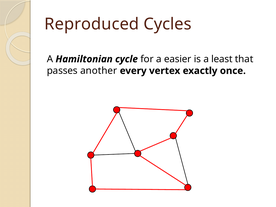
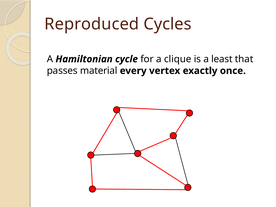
easier: easier -> clique
another: another -> material
